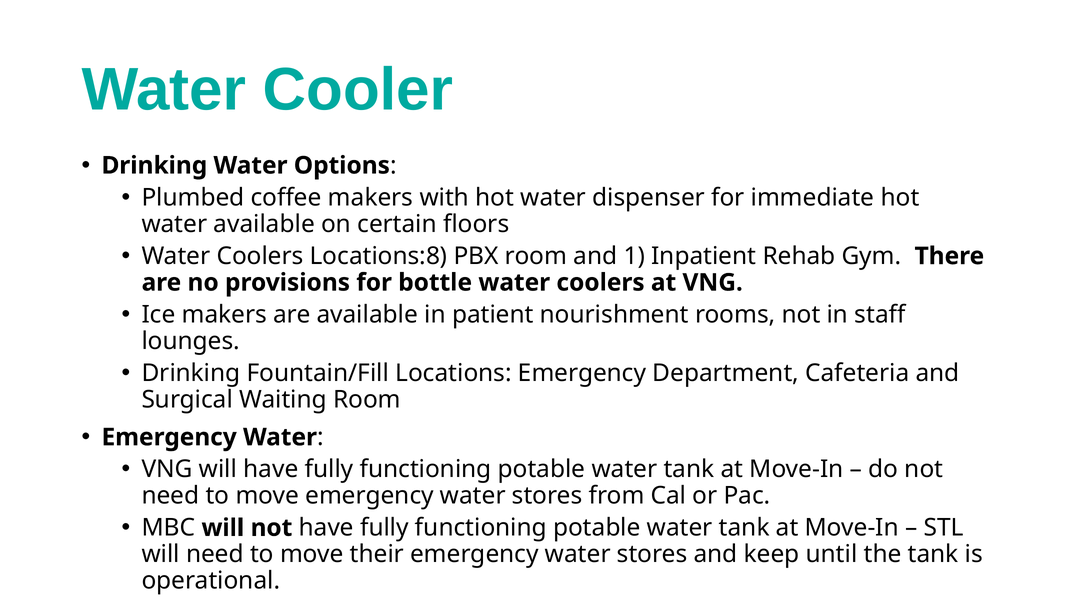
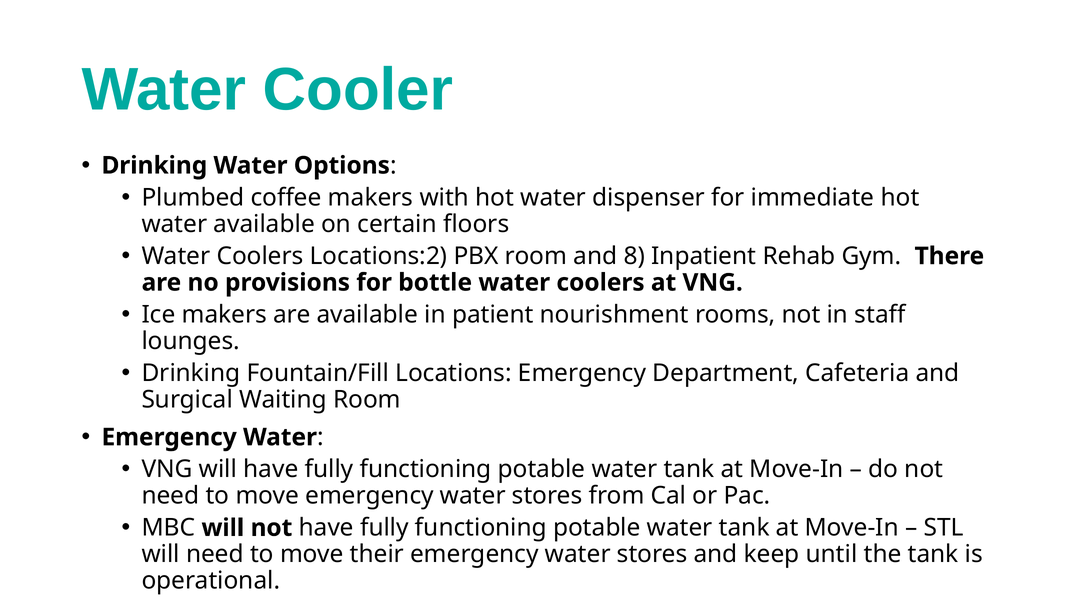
Locations:8: Locations:8 -> Locations:2
1: 1 -> 8
